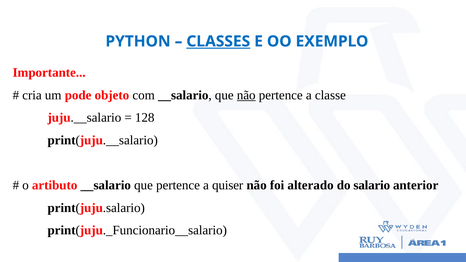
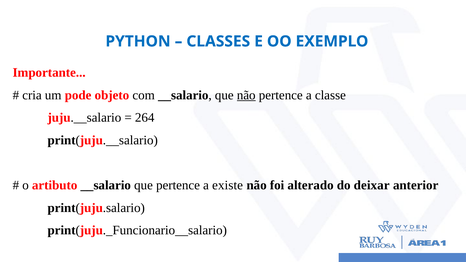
CLASSES underline: present -> none
128: 128 -> 264
quiser: quiser -> existe
salario: salario -> deixar
